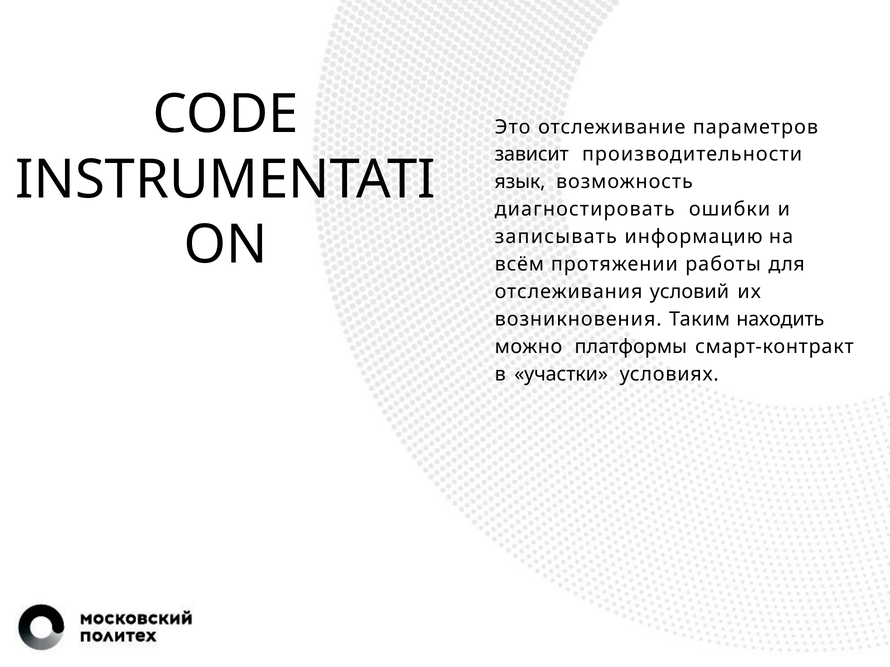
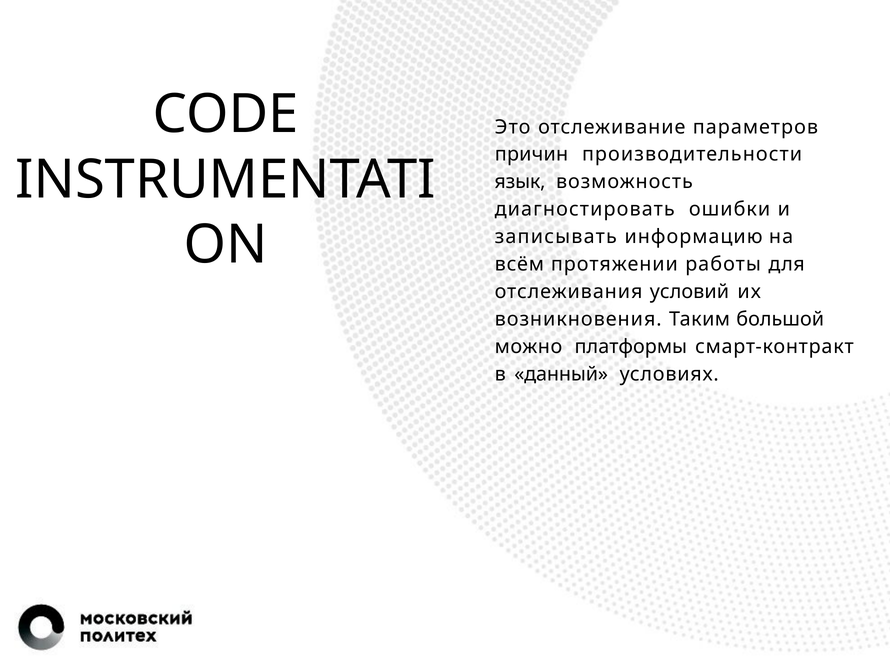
зависит: зависит -> причин
находить: находить -> большой
участки: участки -> данный
